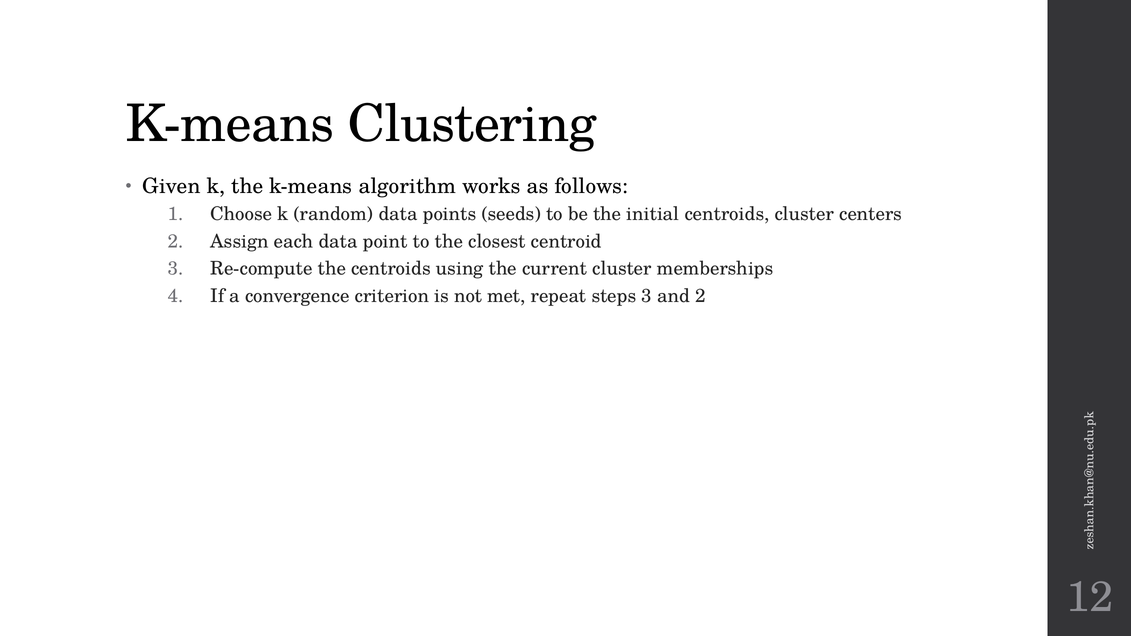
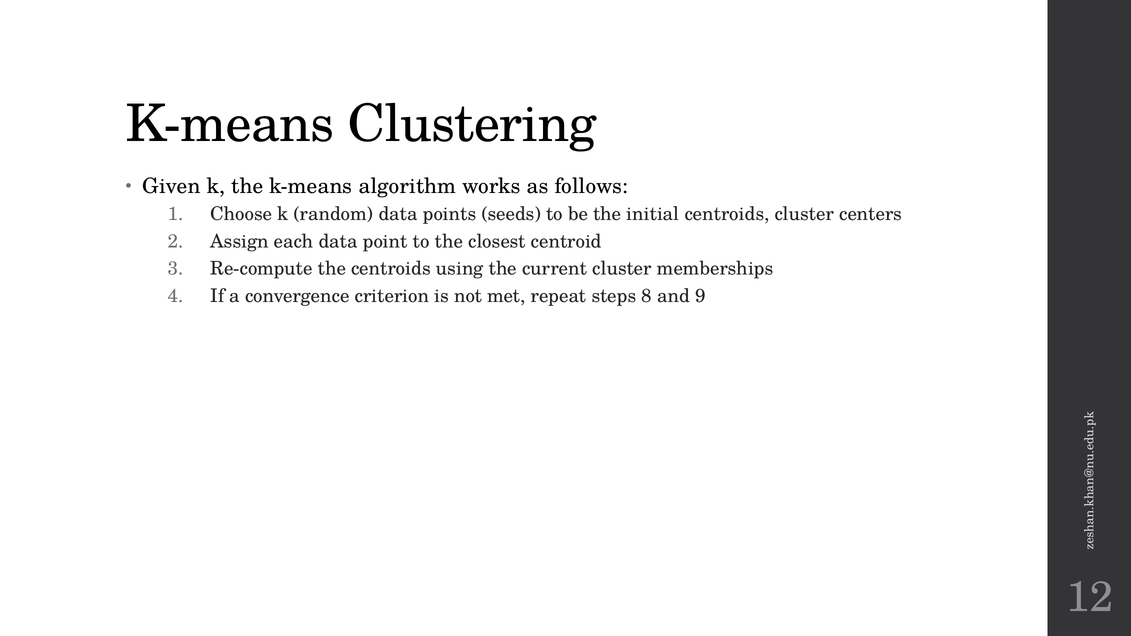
steps 3: 3 -> 8
and 2: 2 -> 9
